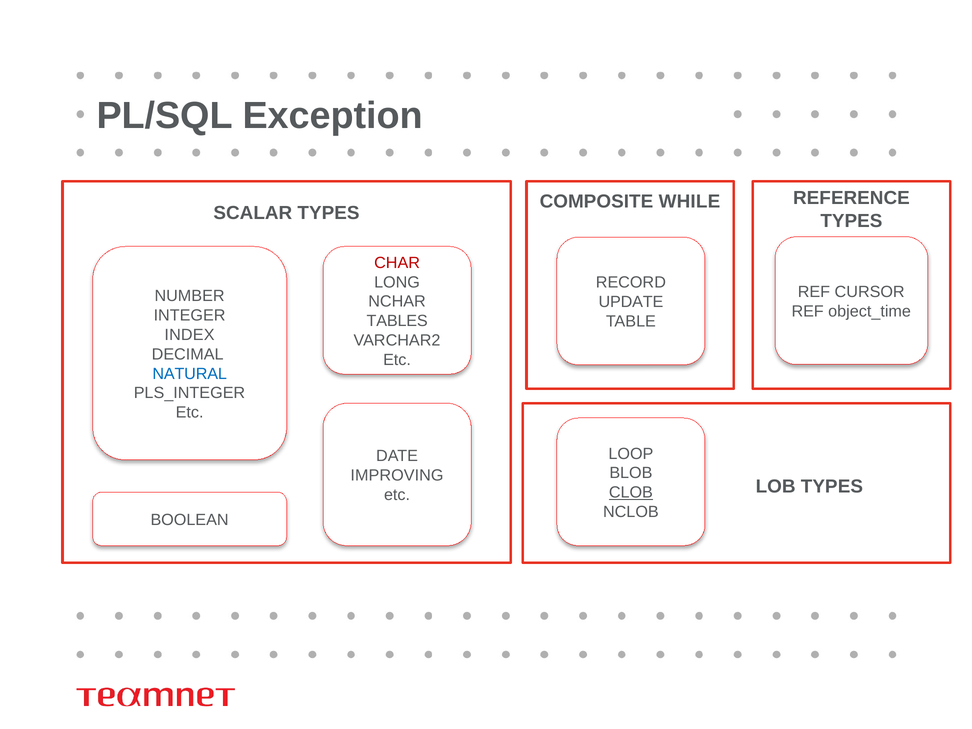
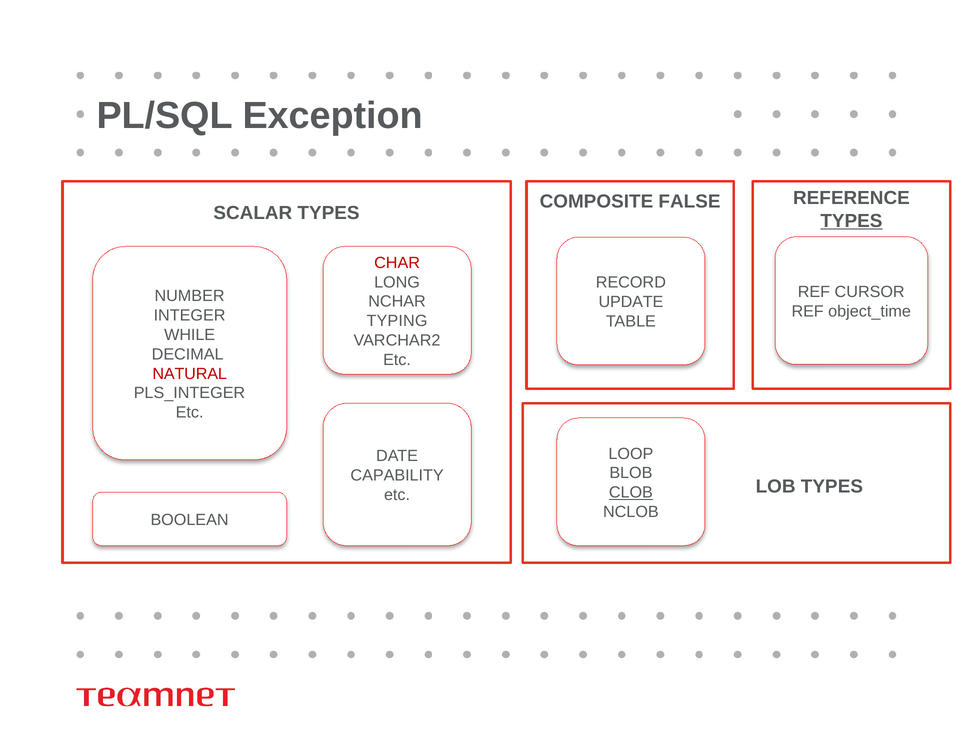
WHILE: WHILE -> FALSE
TYPES at (851, 221) underline: none -> present
TABLES: TABLES -> TYPING
INDEX: INDEX -> WHILE
NATURAL colour: blue -> red
IMPROVING: IMPROVING -> CAPABILITY
